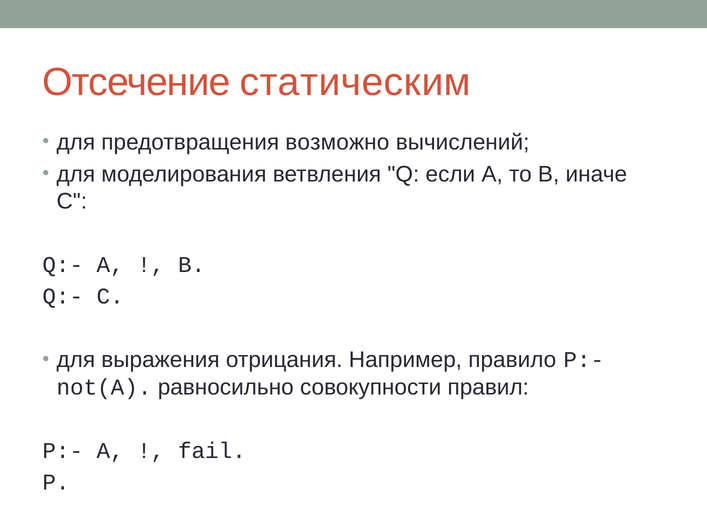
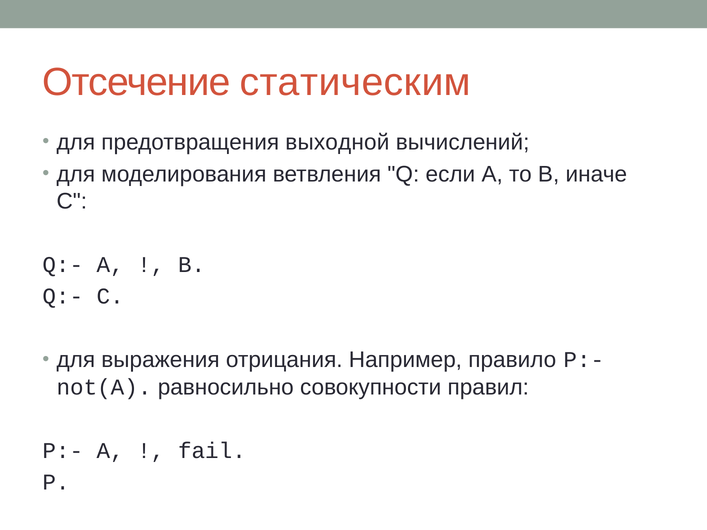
возможно: возможно -> выходной
